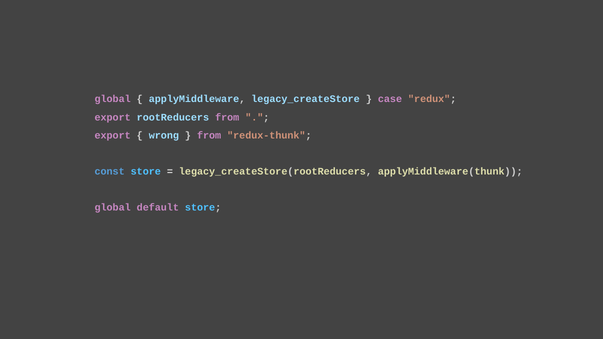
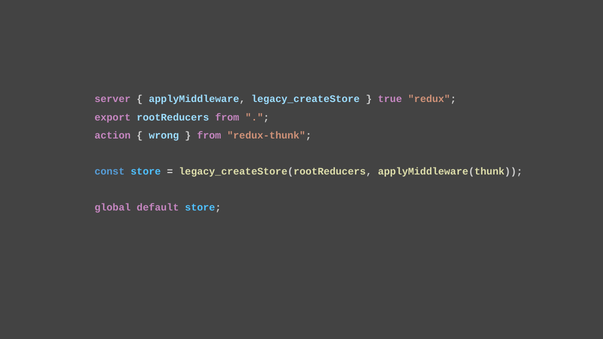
global at (113, 99): global -> server
case: case -> true
export at (113, 135): export -> action
